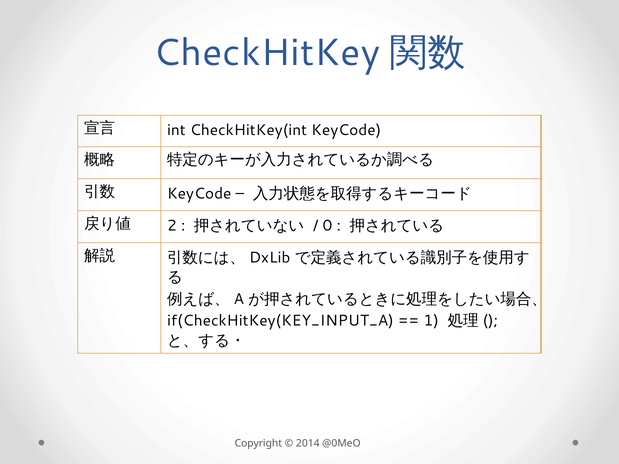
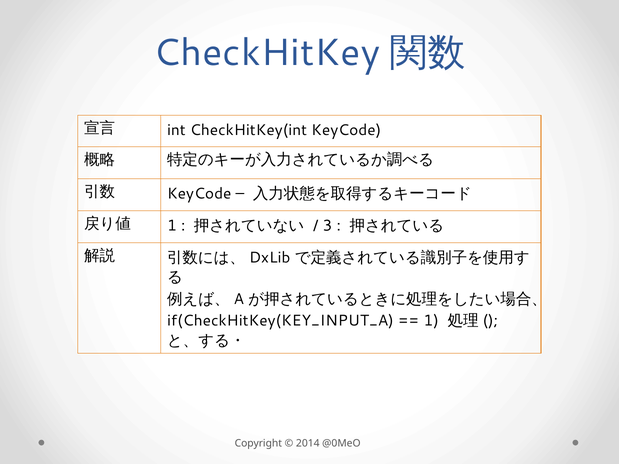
2 at (172, 226): 2 -> 1
0: 0 -> 3
